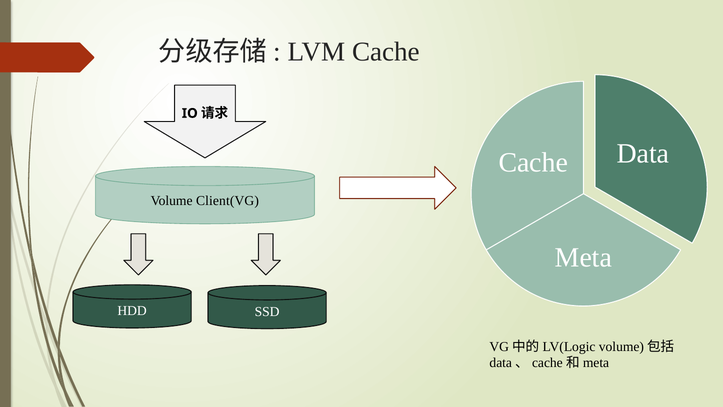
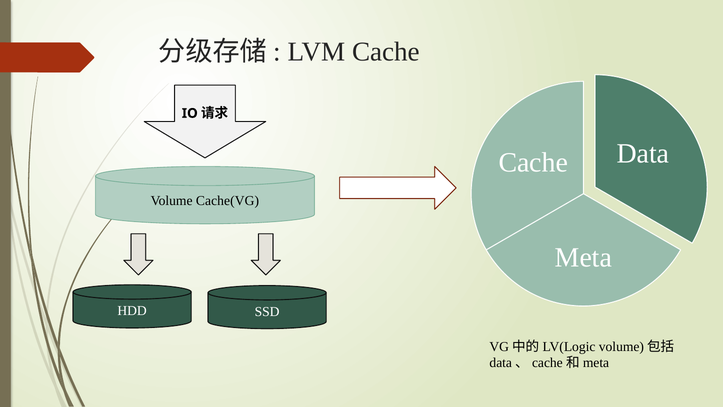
Client(VG: Client(VG -> Cache(VG
